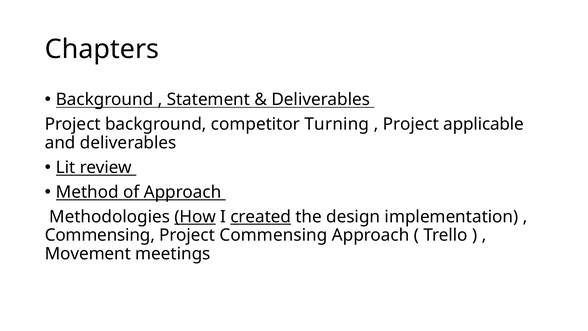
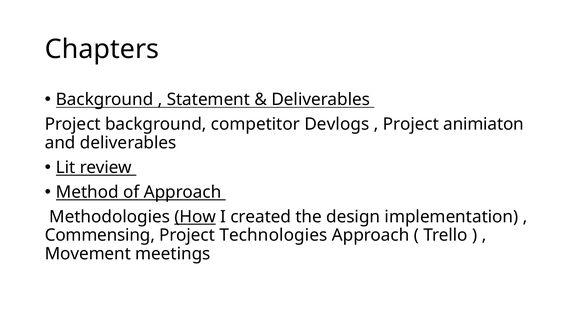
Turning: Turning -> Devlogs
applicable: applicable -> animiaton
created underline: present -> none
Project Commensing: Commensing -> Technologies
